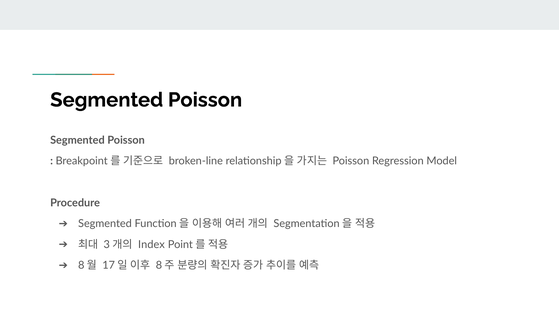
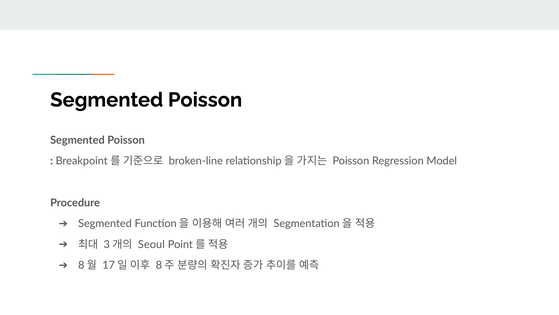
Index: Index -> Seoul
